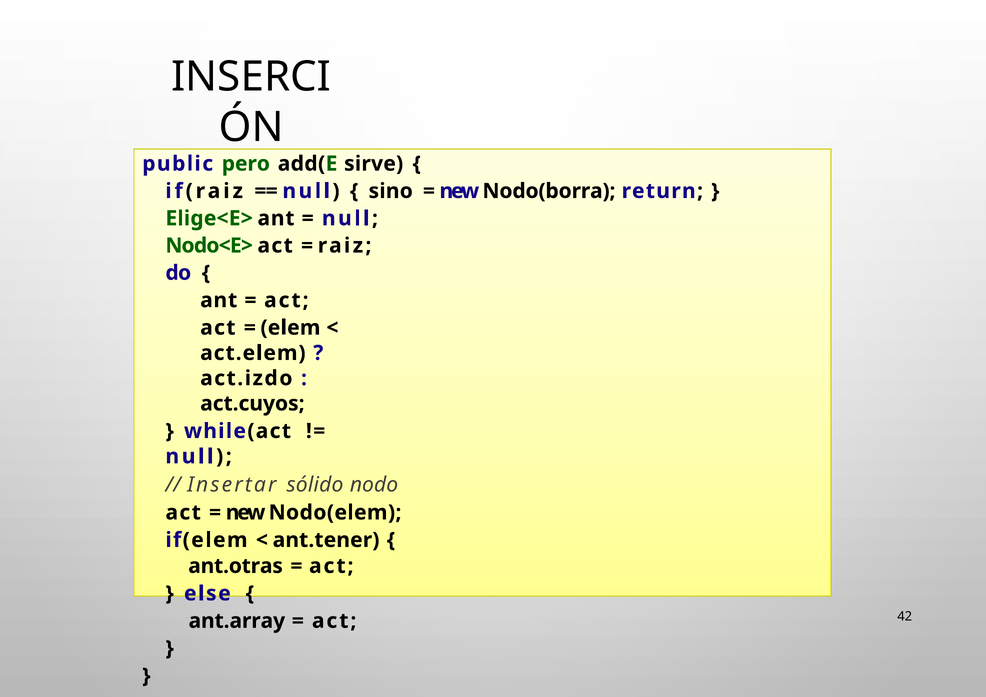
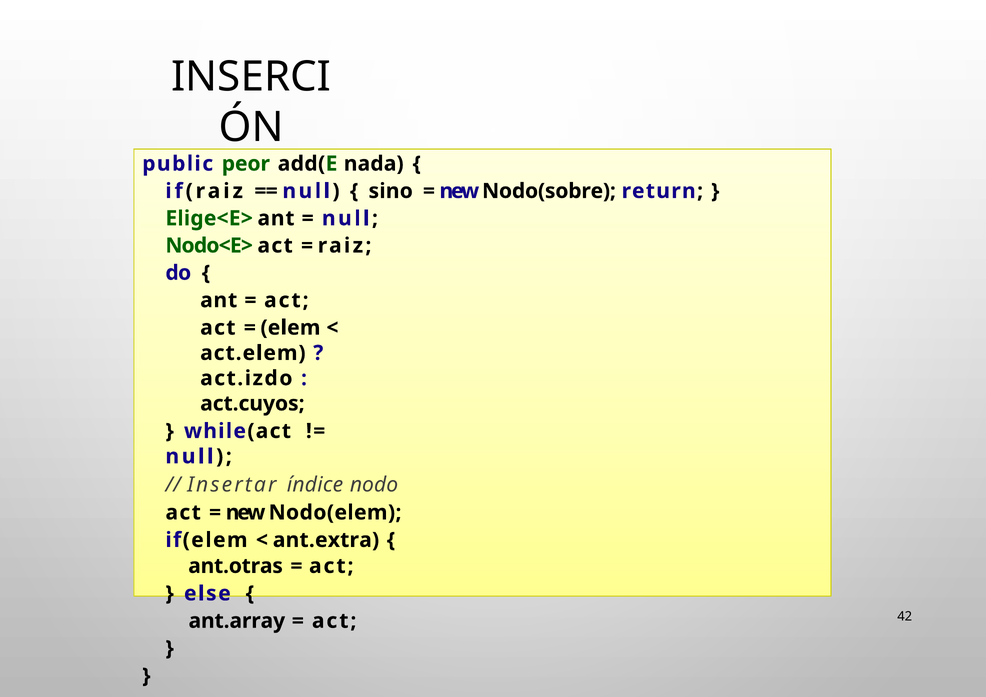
pero: pero -> peor
sirve: sirve -> nada
Nodo(borra: Nodo(borra -> Nodo(sobre
sólido: sólido -> índice
ant.tener: ant.tener -> ant.extra
